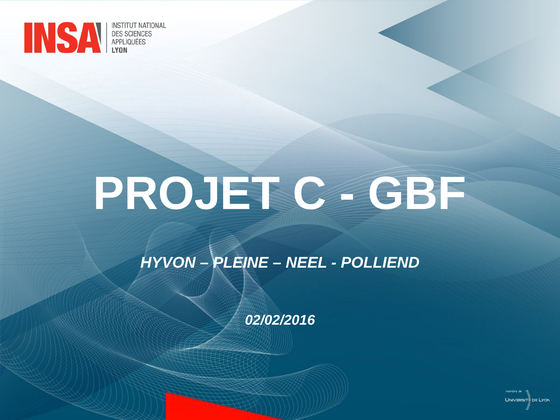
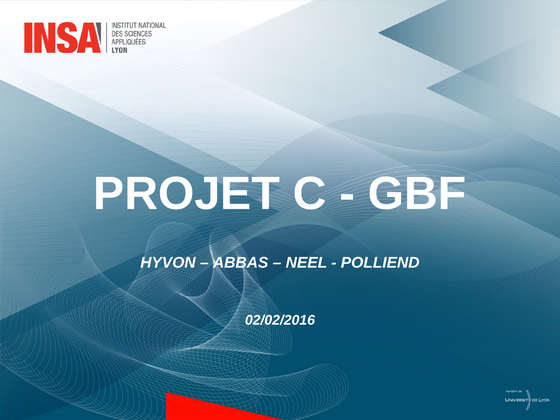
PLEINE: PLEINE -> ABBAS
